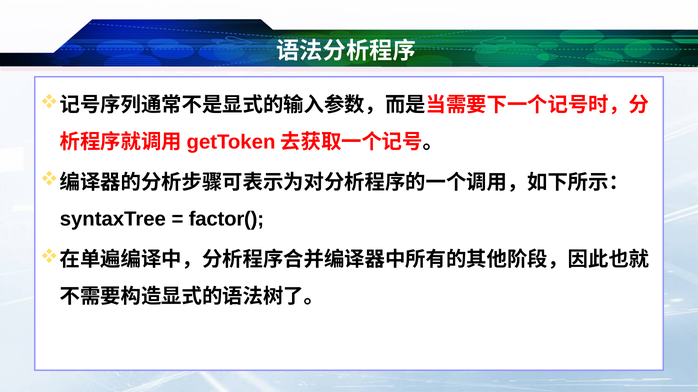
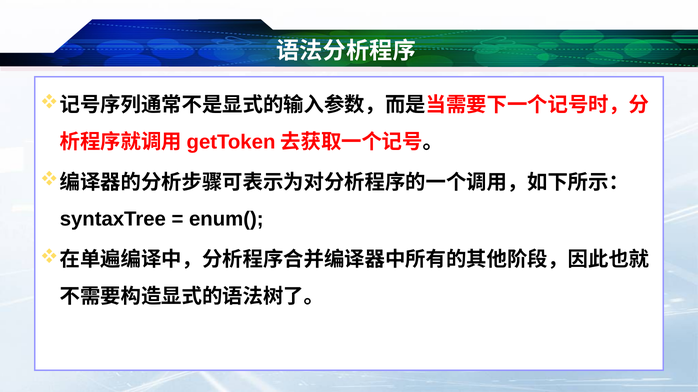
factor(: factor( -> enum(
